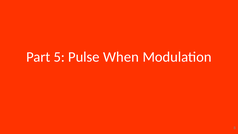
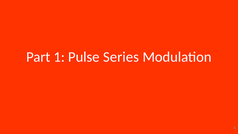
5: 5 -> 1
When: When -> Series
